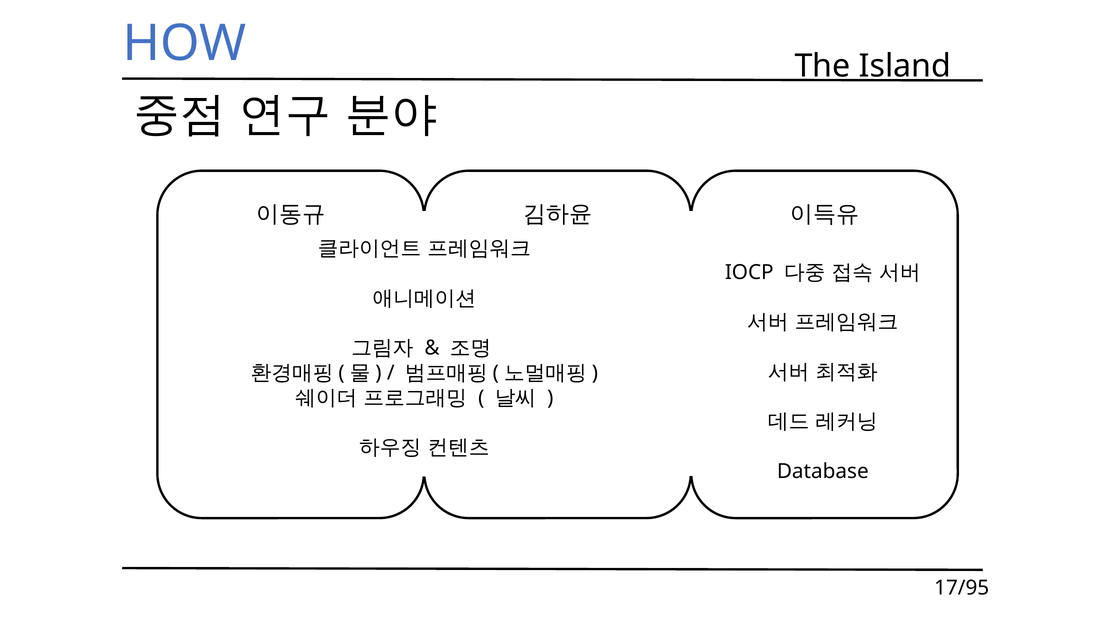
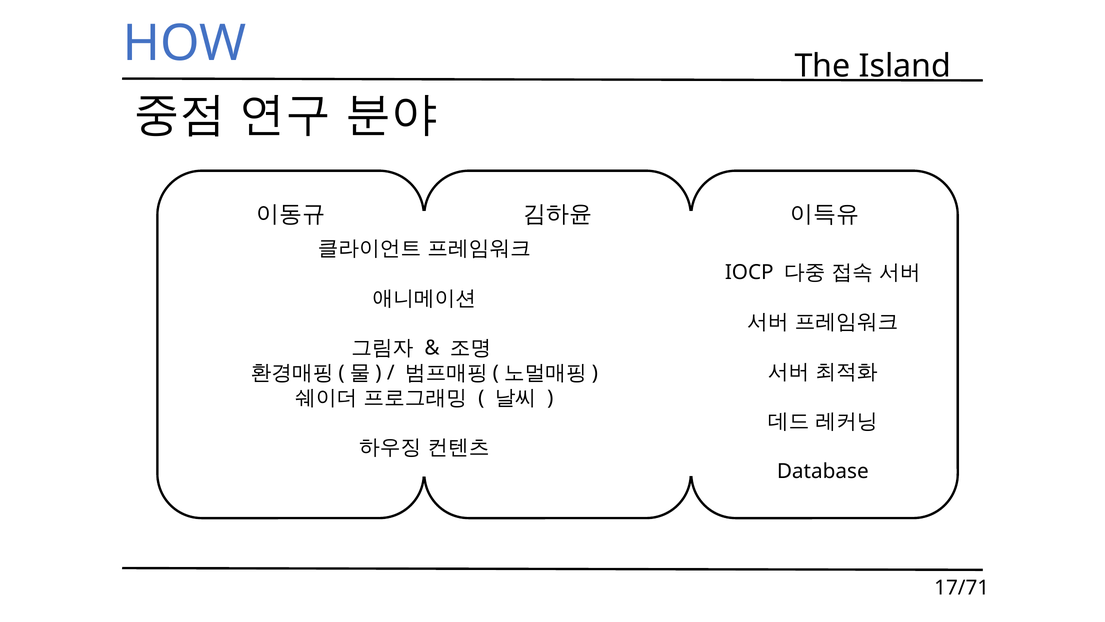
17/95: 17/95 -> 17/71
